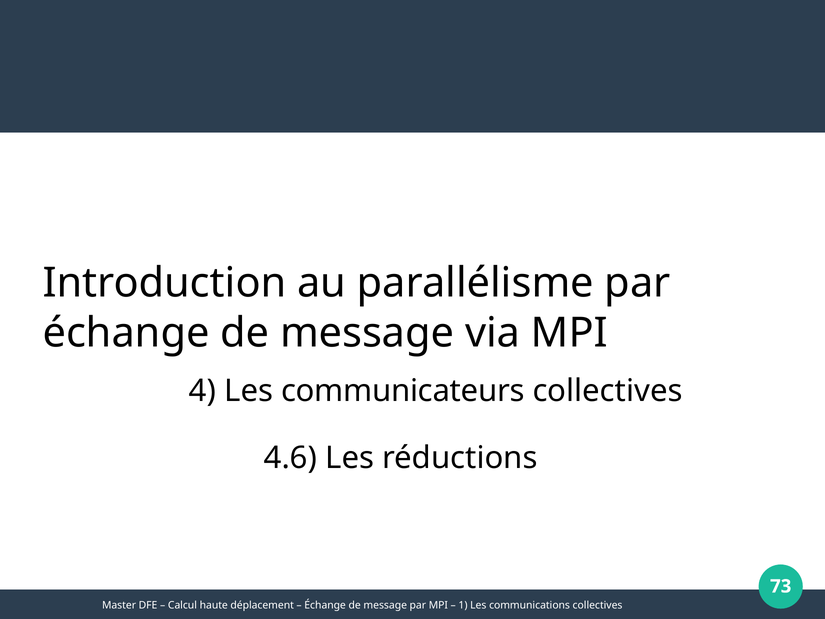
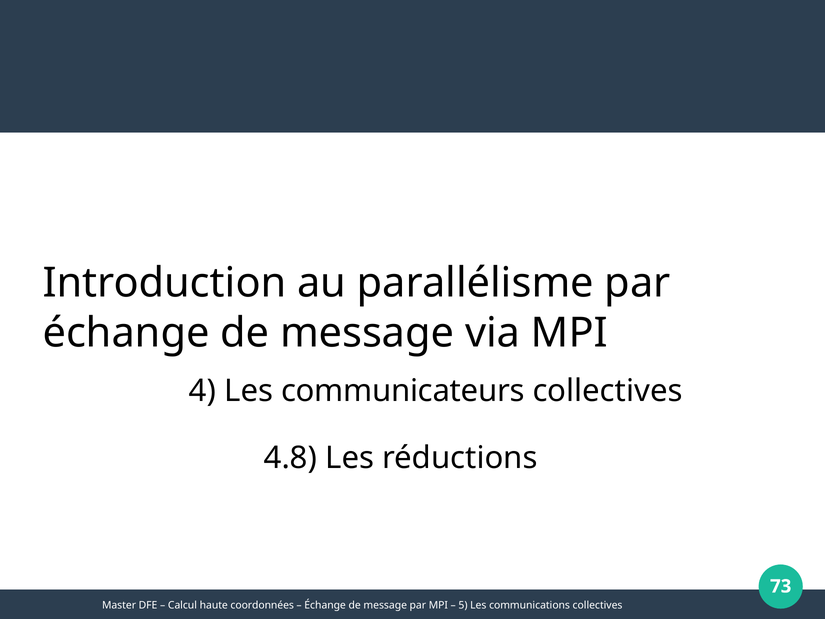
4.6: 4.6 -> 4.8
déplacement: déplacement -> coordonnées
1: 1 -> 5
